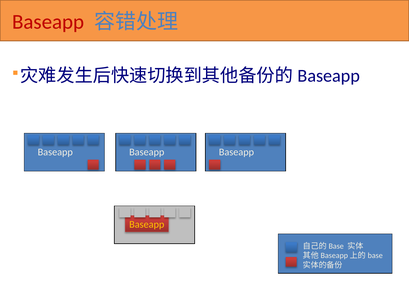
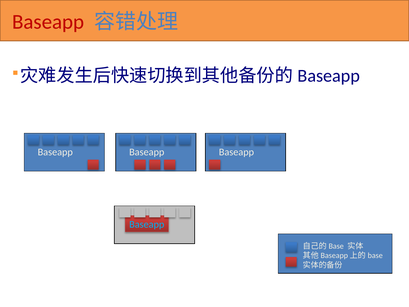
Baseapp at (147, 224) colour: yellow -> light blue
